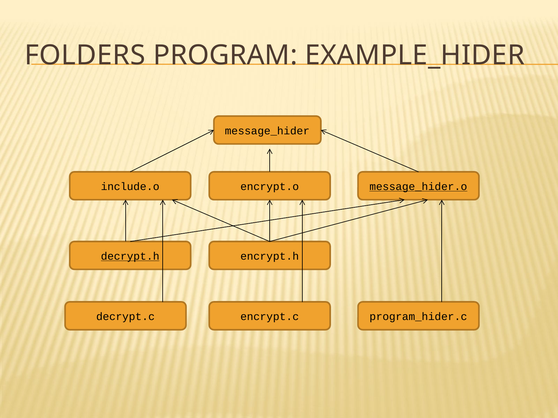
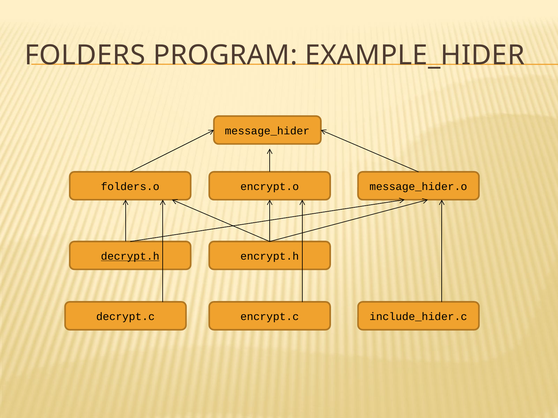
include.o: include.o -> folders.o
message_hider.o underline: present -> none
program_hider.c: program_hider.c -> include_hider.c
